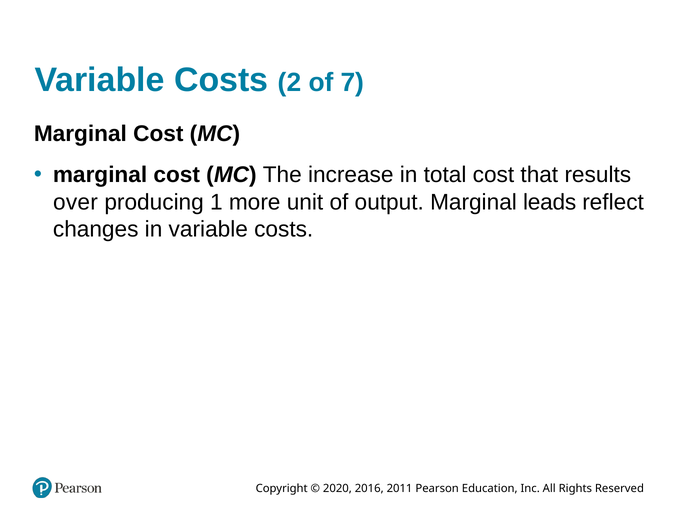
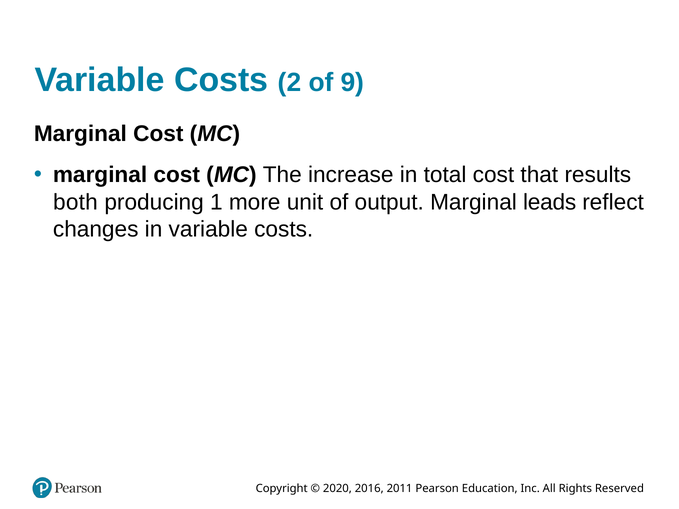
7: 7 -> 9
over: over -> both
